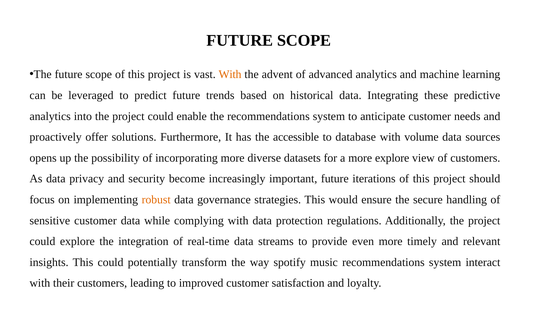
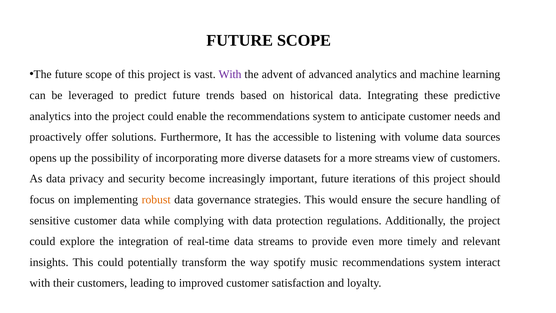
With at (230, 74) colour: orange -> purple
database: database -> listening
more explore: explore -> streams
